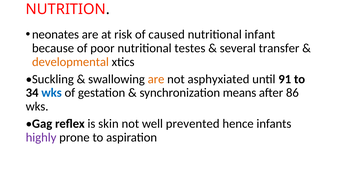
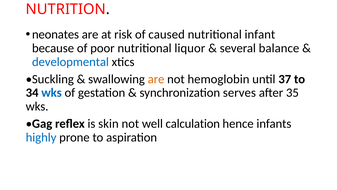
testes: testes -> liquor
transfer: transfer -> balance
developmental colour: orange -> blue
asphyxiated: asphyxiated -> hemoglobin
91: 91 -> 37
means: means -> serves
86: 86 -> 35
prevented: prevented -> calculation
highly colour: purple -> blue
